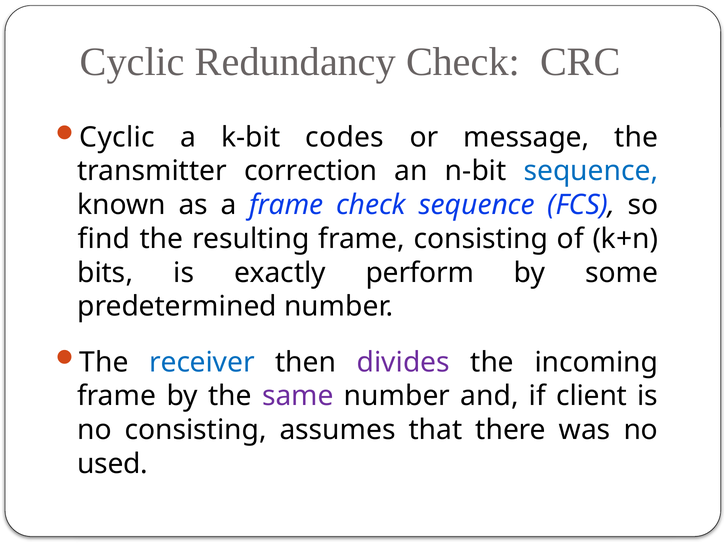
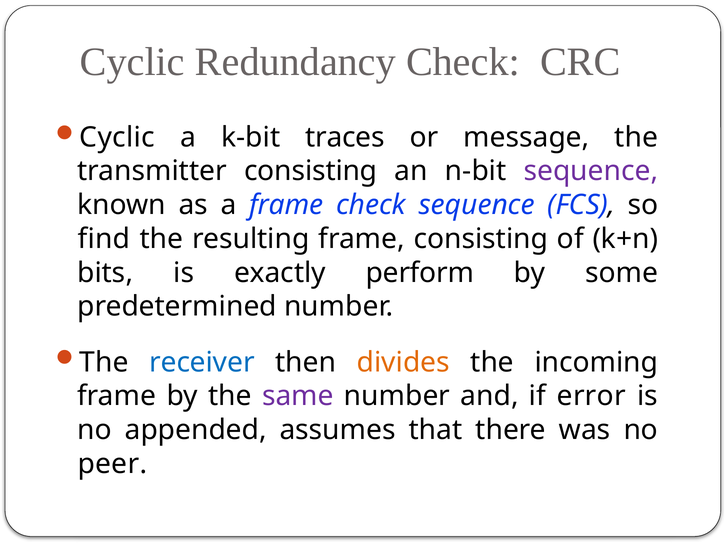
codes: codes -> traces
transmitter correction: correction -> consisting
sequence at (591, 171) colour: blue -> purple
divides colour: purple -> orange
client: client -> error
no consisting: consisting -> appended
used: used -> peer
